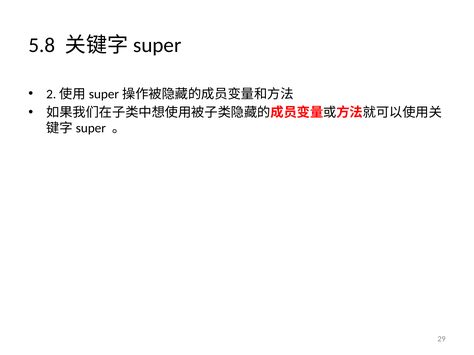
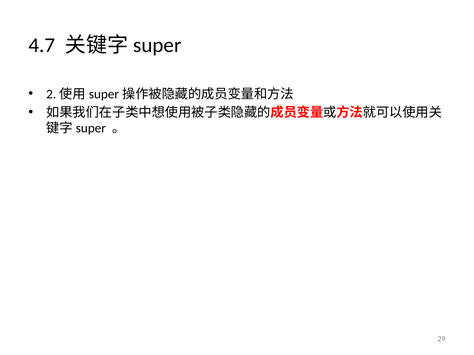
5.8: 5.8 -> 4.7
